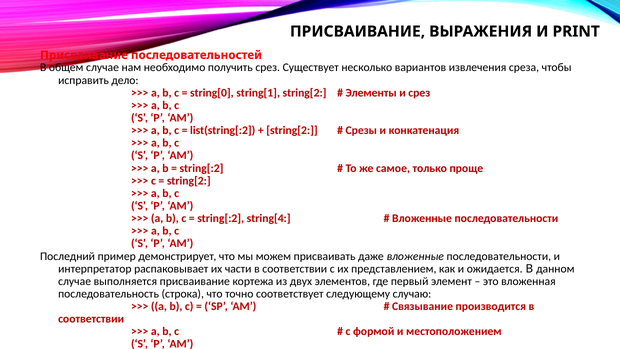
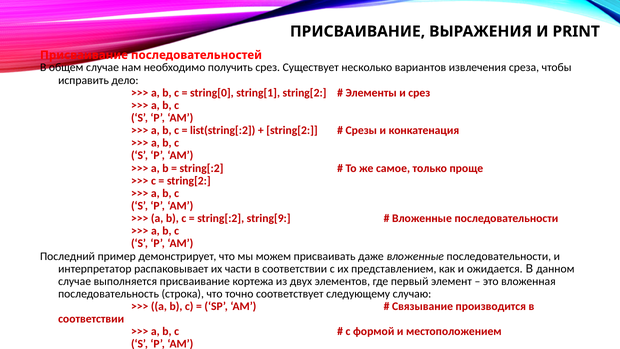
string[4: string[4 -> string[9
